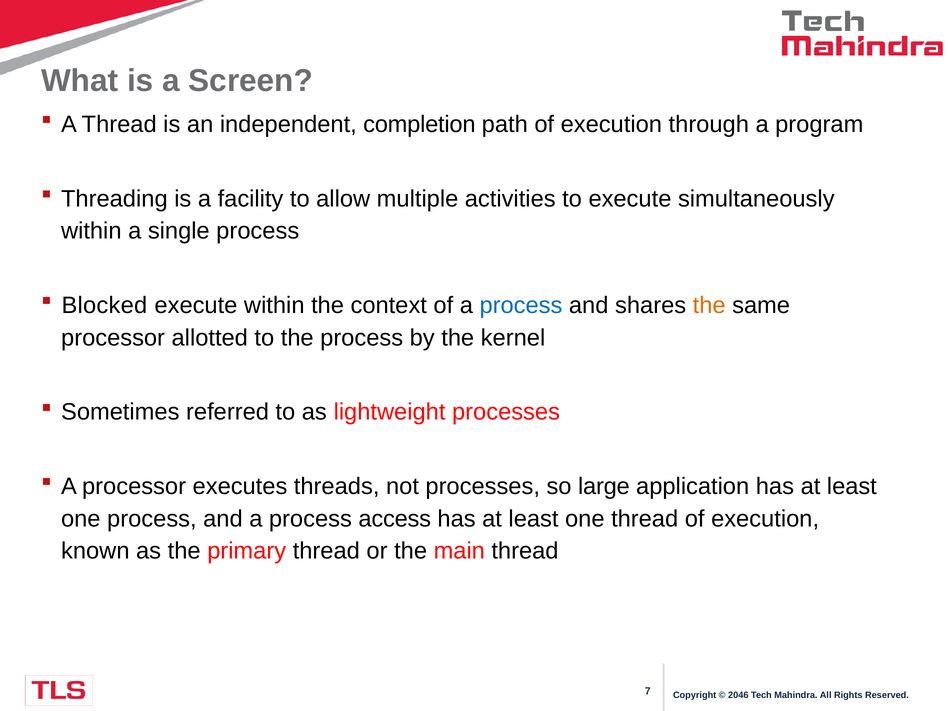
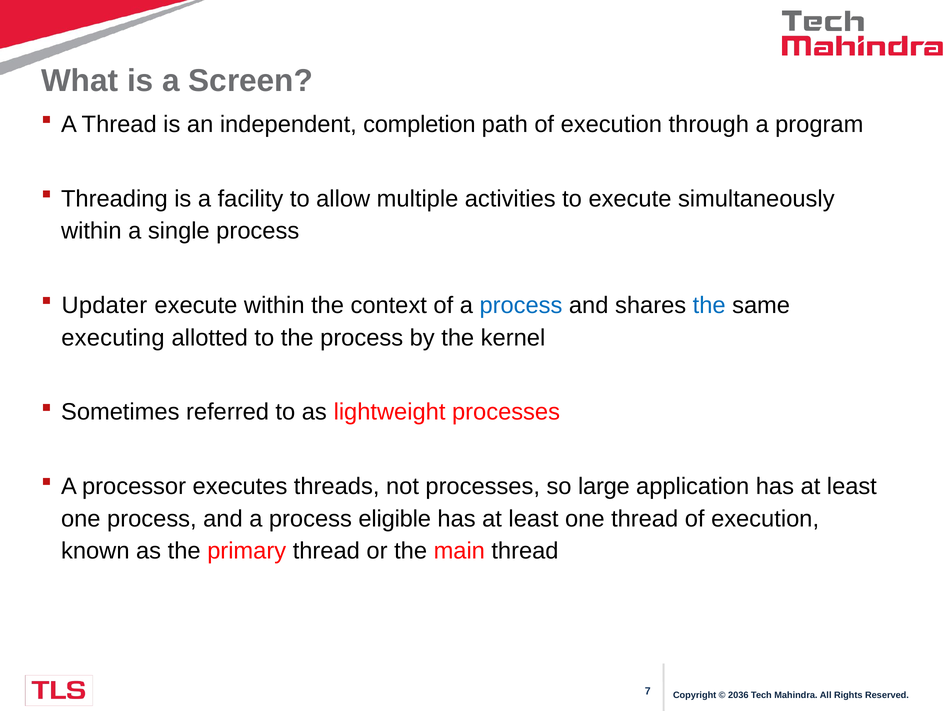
Blocked: Blocked -> Updater
the at (709, 305) colour: orange -> blue
processor at (113, 338): processor -> executing
access: access -> eligible
2046: 2046 -> 2036
